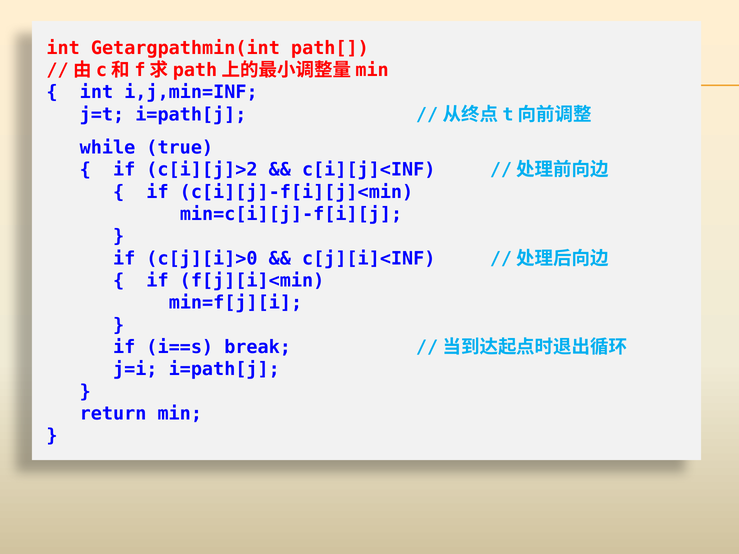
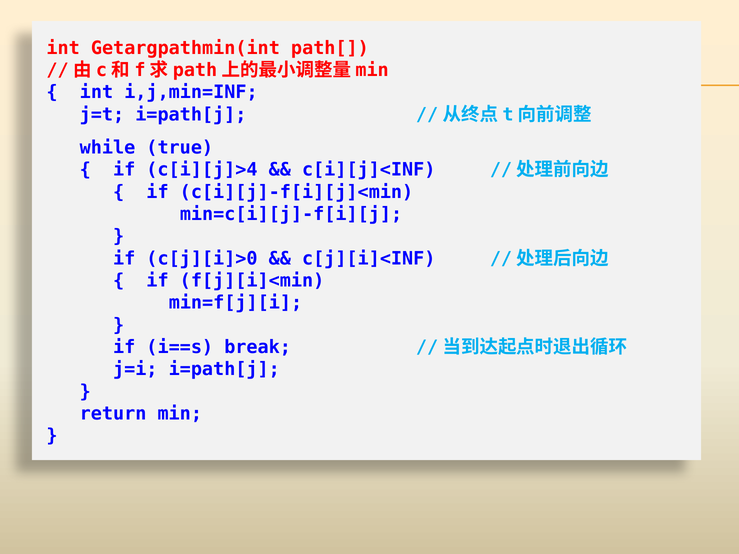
c[i][j]>2: c[i][j]>2 -> c[i][j]>4
